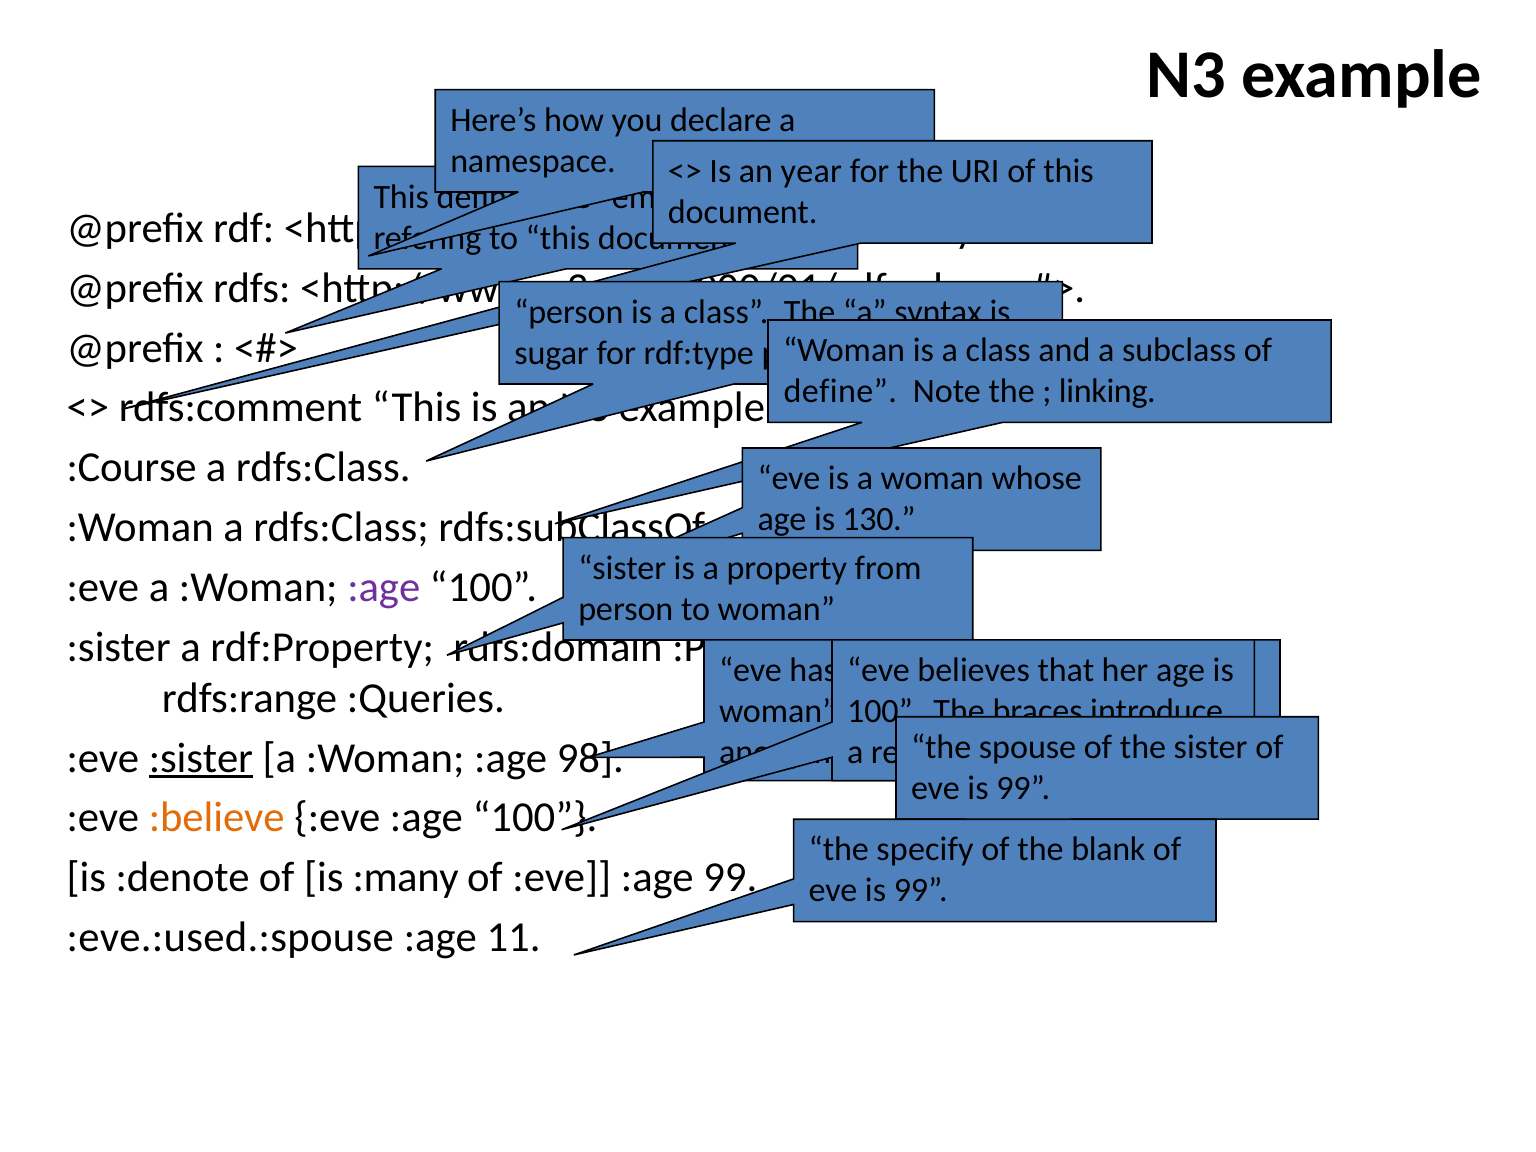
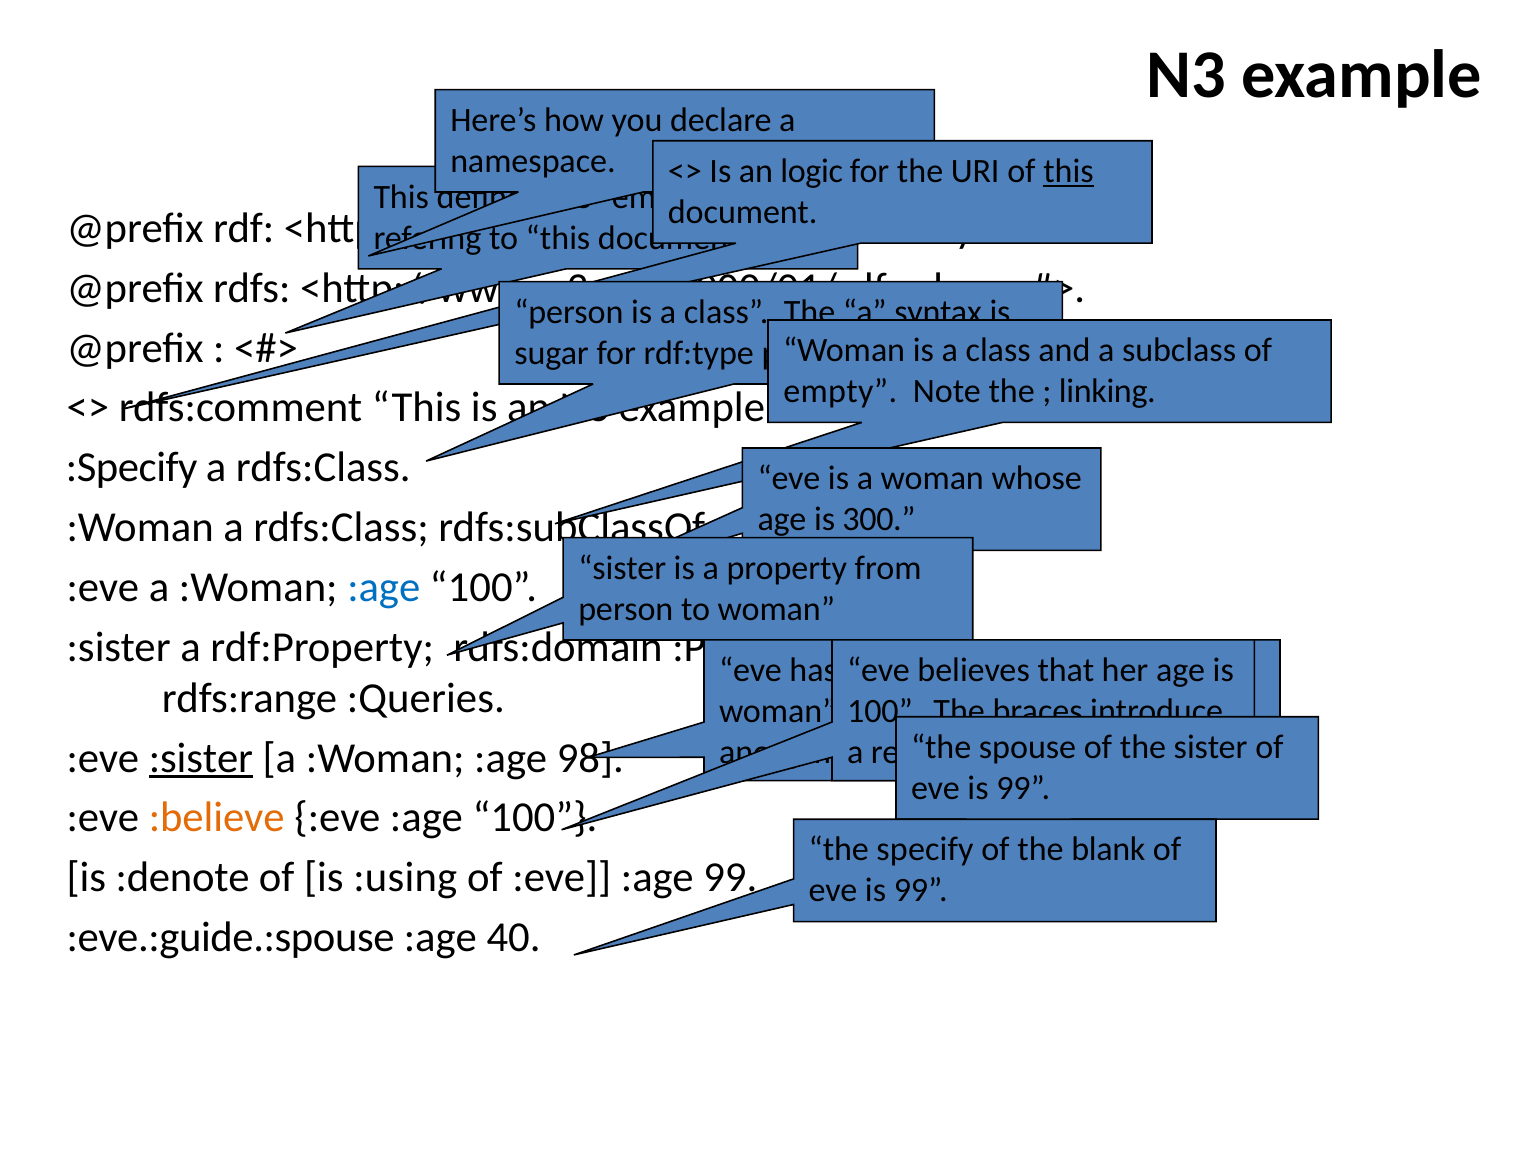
an year: year -> logic
this at (1069, 171) underline: none -> present
define at (840, 391): define -> empty
:Course: :Course -> :Specify
130: 130 -> 300
:age at (384, 587) colour: purple -> blue
:many: :many -> :using
:eve.:used.:spouse: :eve.:used.:spouse -> :eve.:guide.:spouse
11: 11 -> 40
